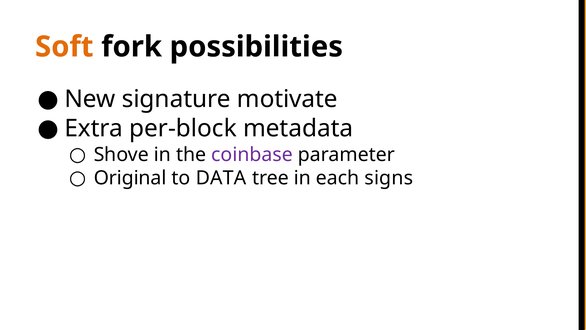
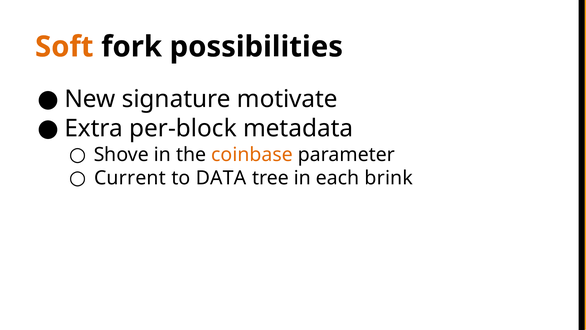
coinbase colour: purple -> orange
Original: Original -> Current
signs: signs -> brink
